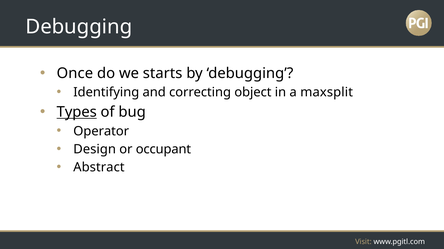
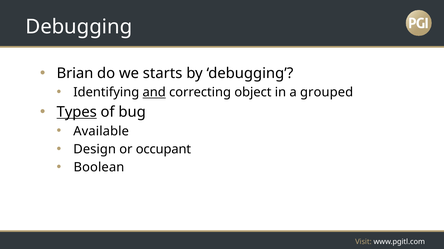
Once: Once -> Brian
and underline: none -> present
maxsplit: maxsplit -> grouped
Operator: Operator -> Available
Abstract: Abstract -> Boolean
